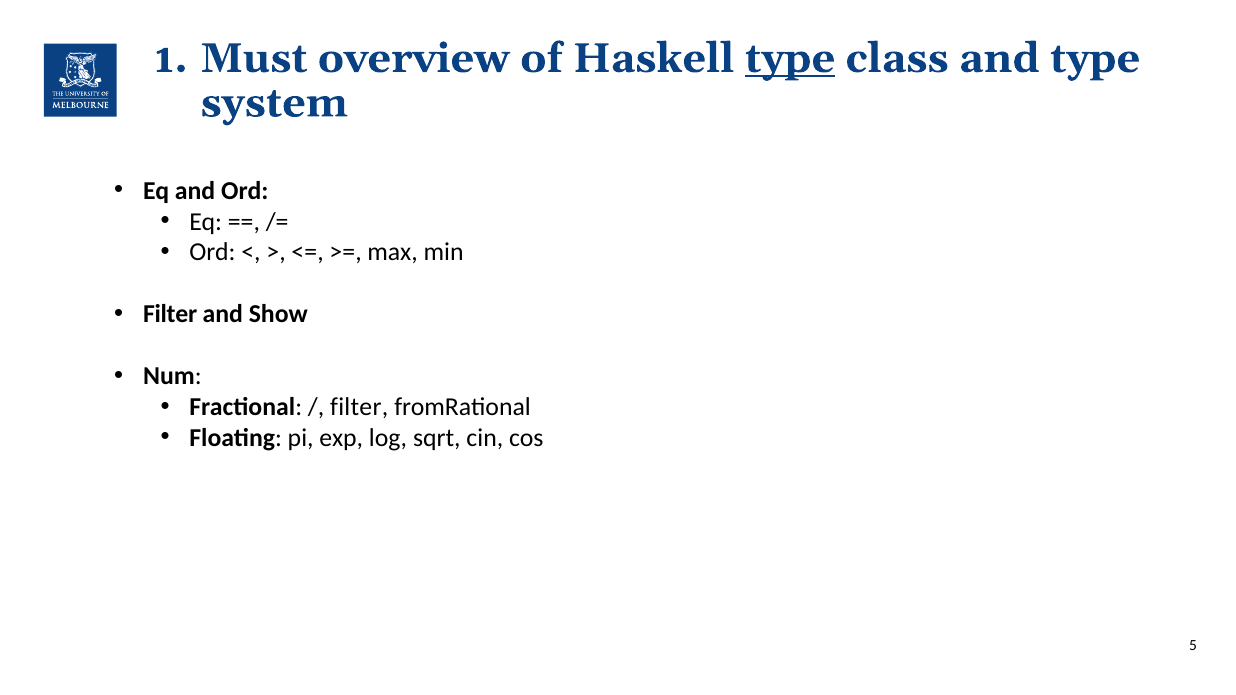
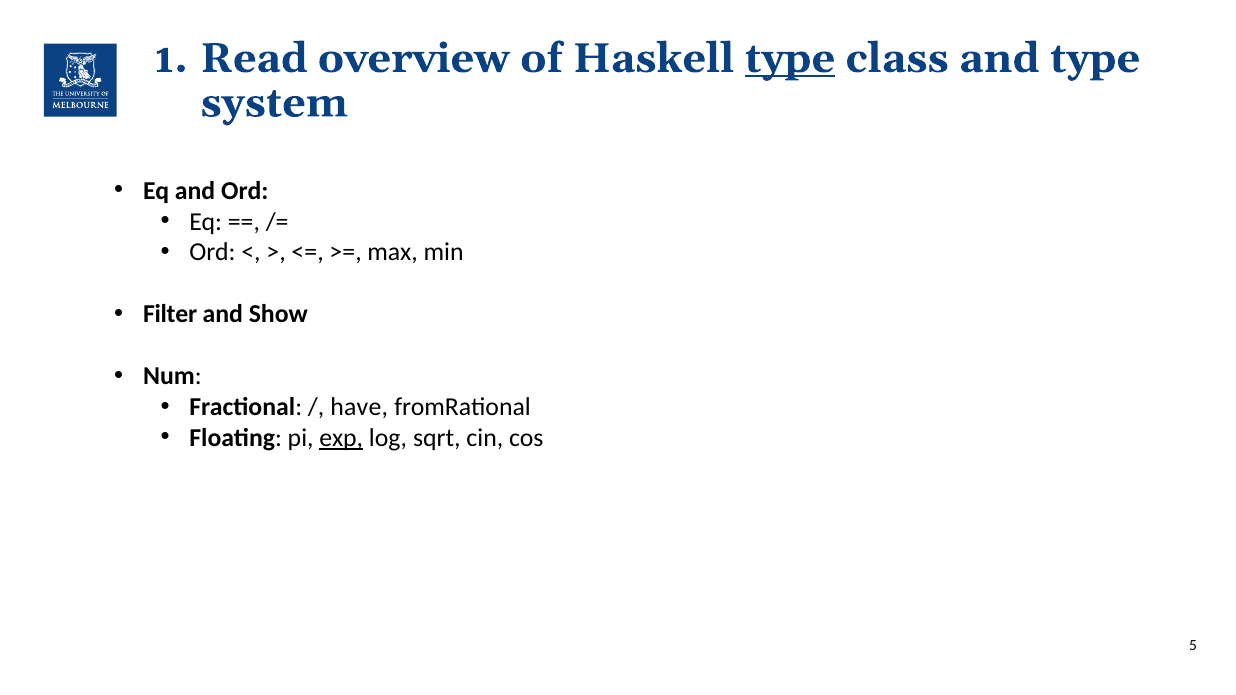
Must: Must -> Read
filter at (359, 407): filter -> have
exp underline: none -> present
